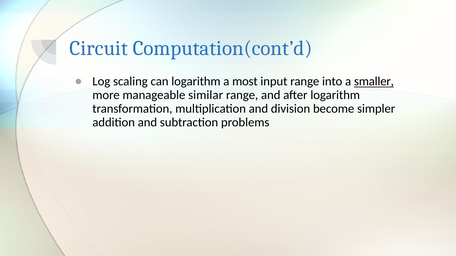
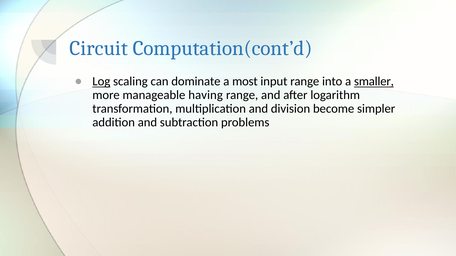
Log underline: none -> present
can logarithm: logarithm -> dominate
similar: similar -> having
